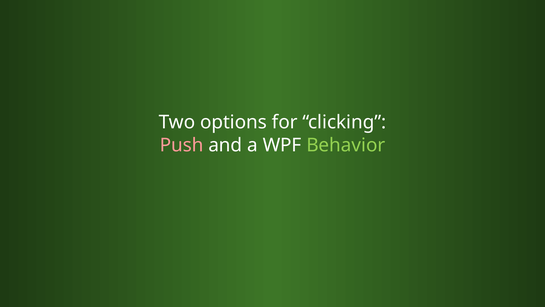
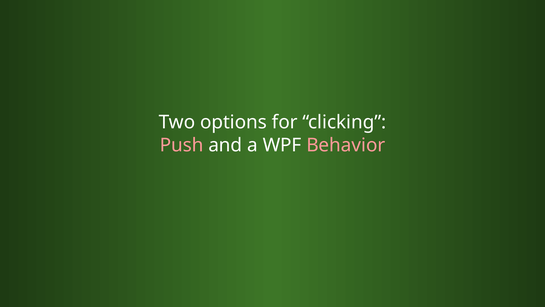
Behavior colour: light green -> pink
